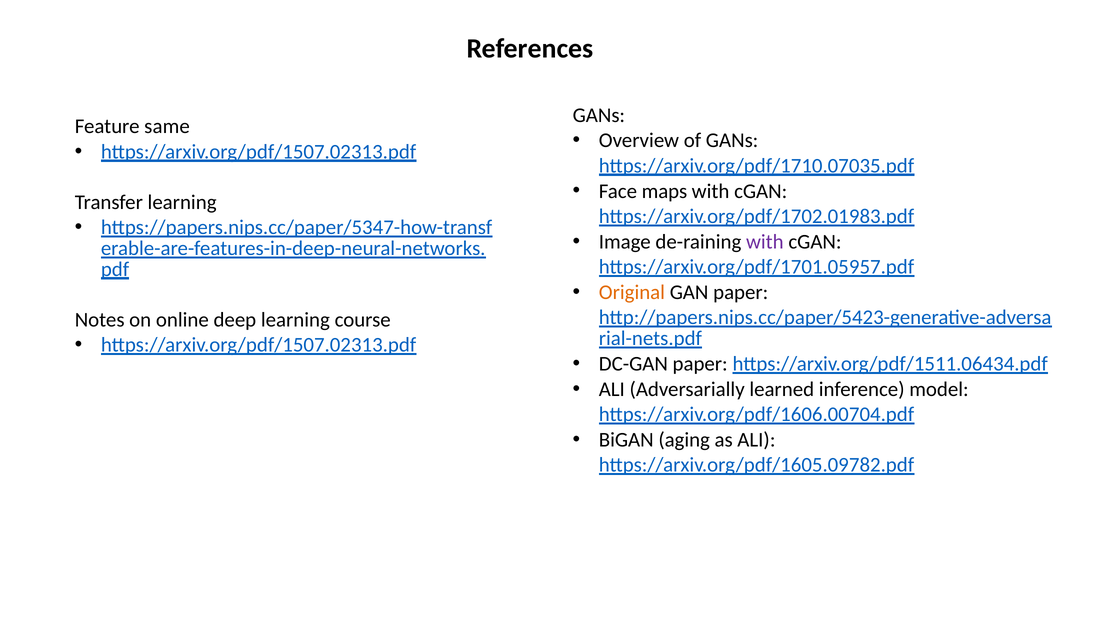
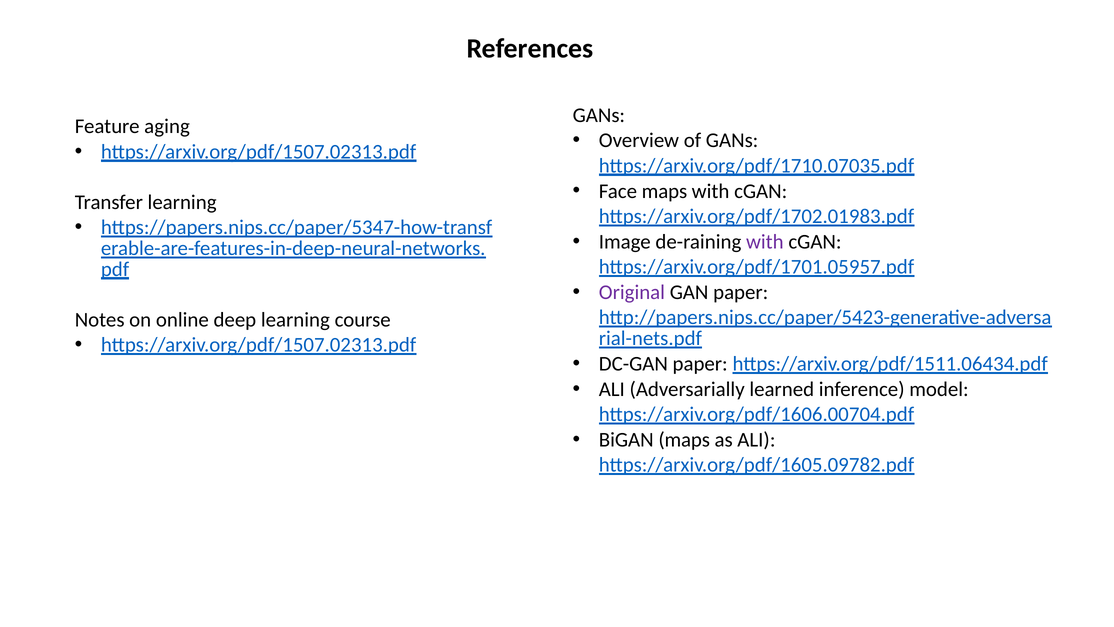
same: same -> aging
Original colour: orange -> purple
BiGAN aging: aging -> maps
